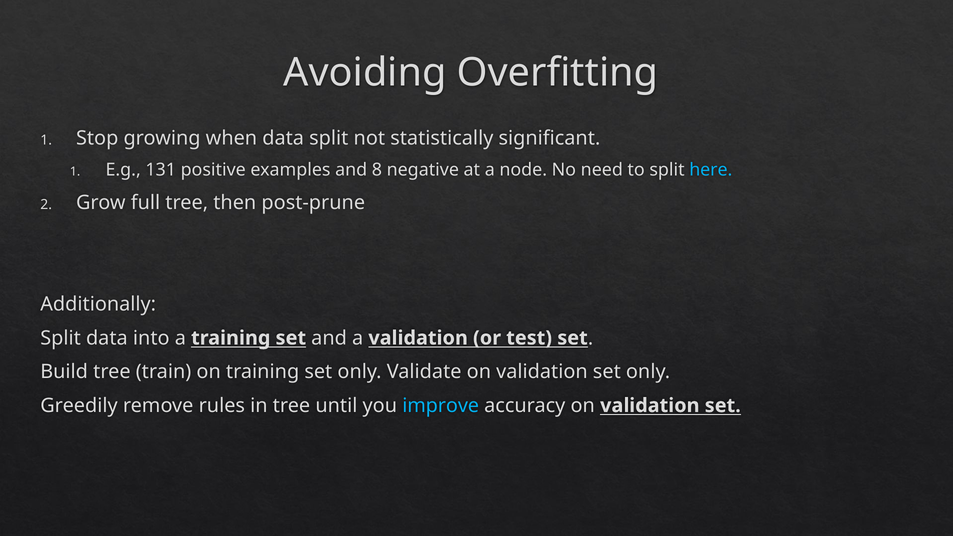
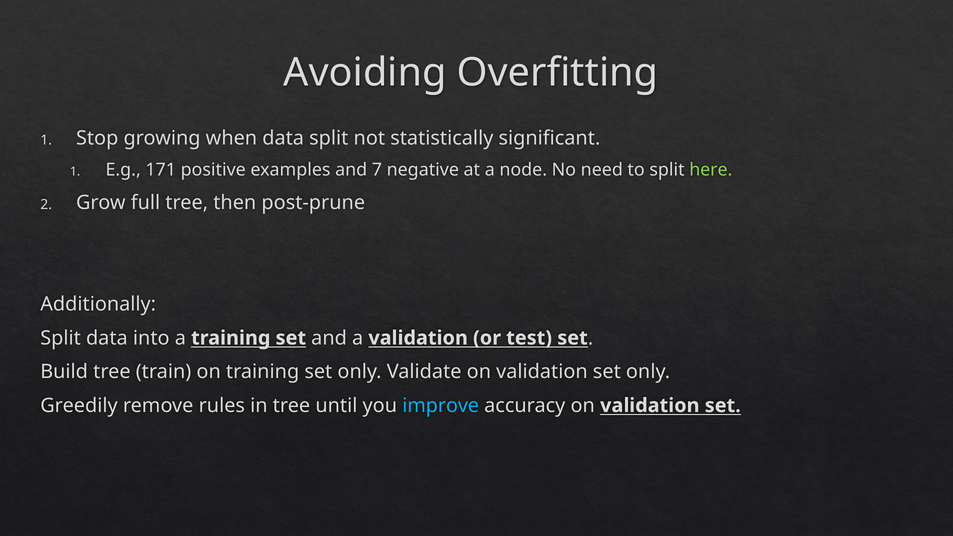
131: 131 -> 171
8: 8 -> 7
here colour: light blue -> light green
